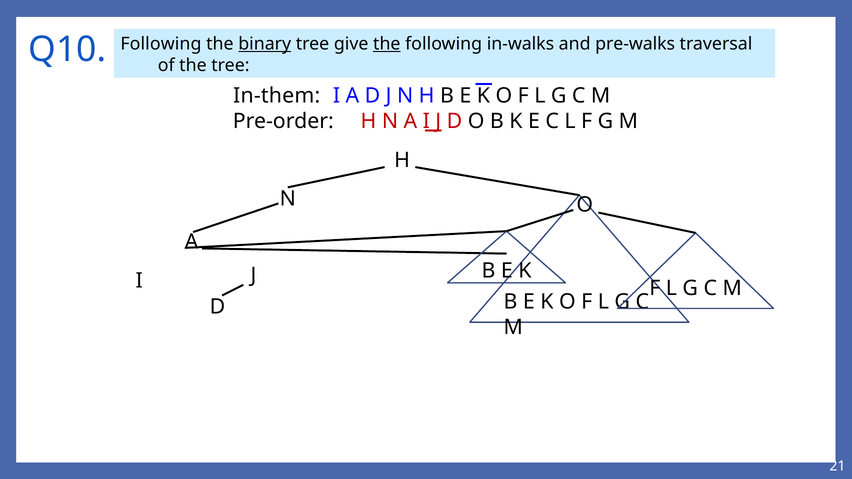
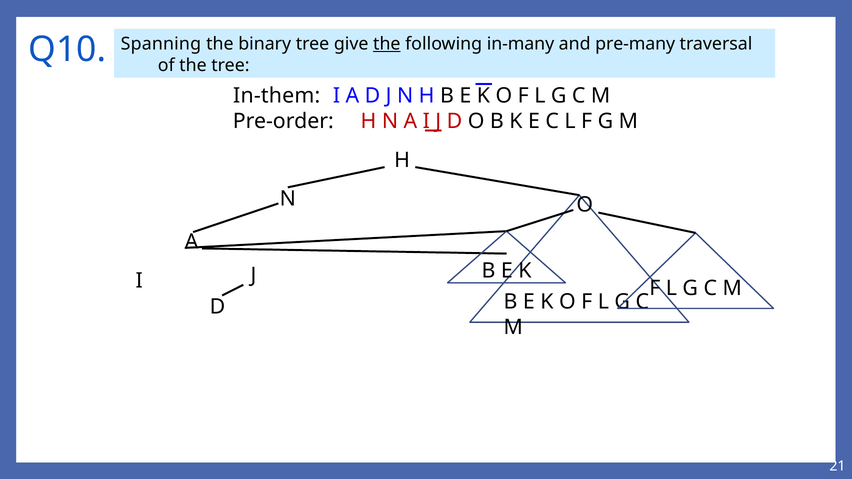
Following at (161, 44): Following -> Spanning
binary underline: present -> none
in-walks: in-walks -> in-many
pre-walks: pre-walks -> pre-many
